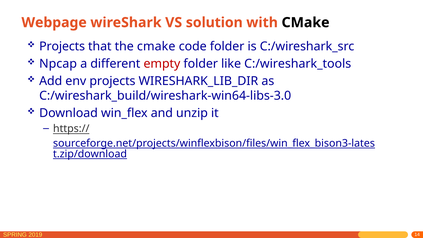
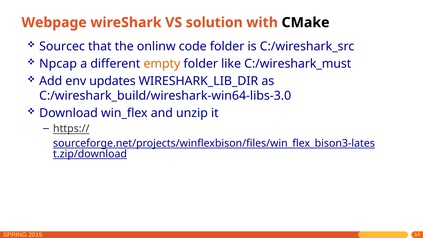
Projects at (62, 46): Projects -> Sourcec
the cmake: cmake -> onlinw
empty colour: red -> orange
C:/wireshark_tools: C:/wireshark_tools -> C:/wireshark_must
env projects: projects -> updates
